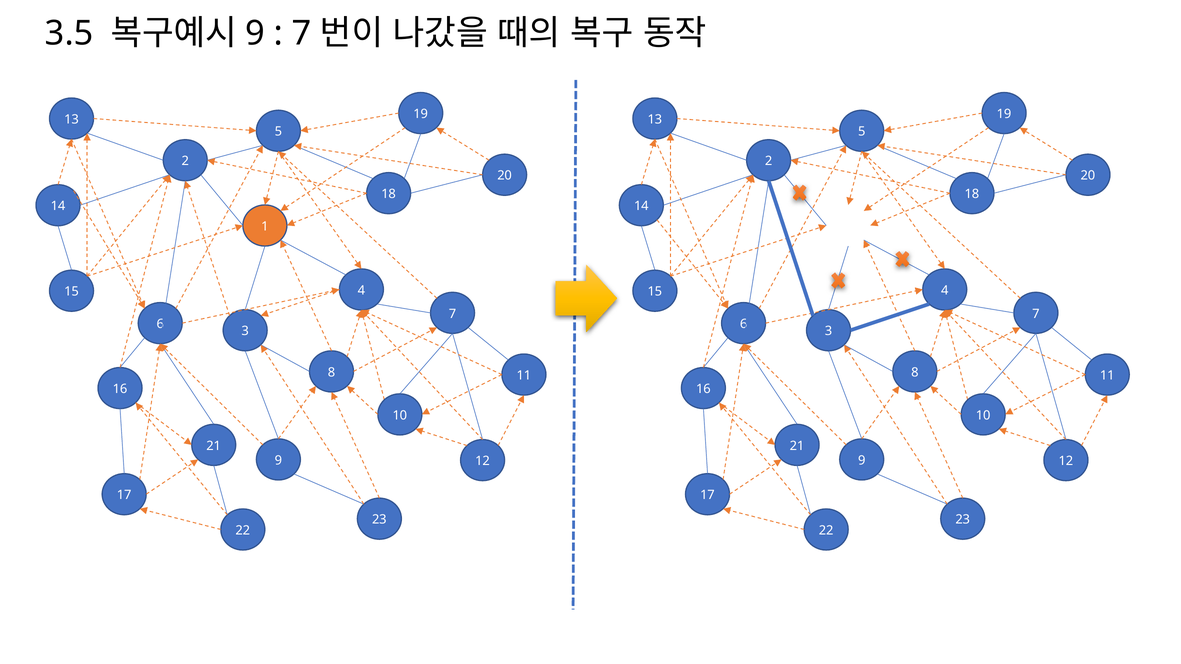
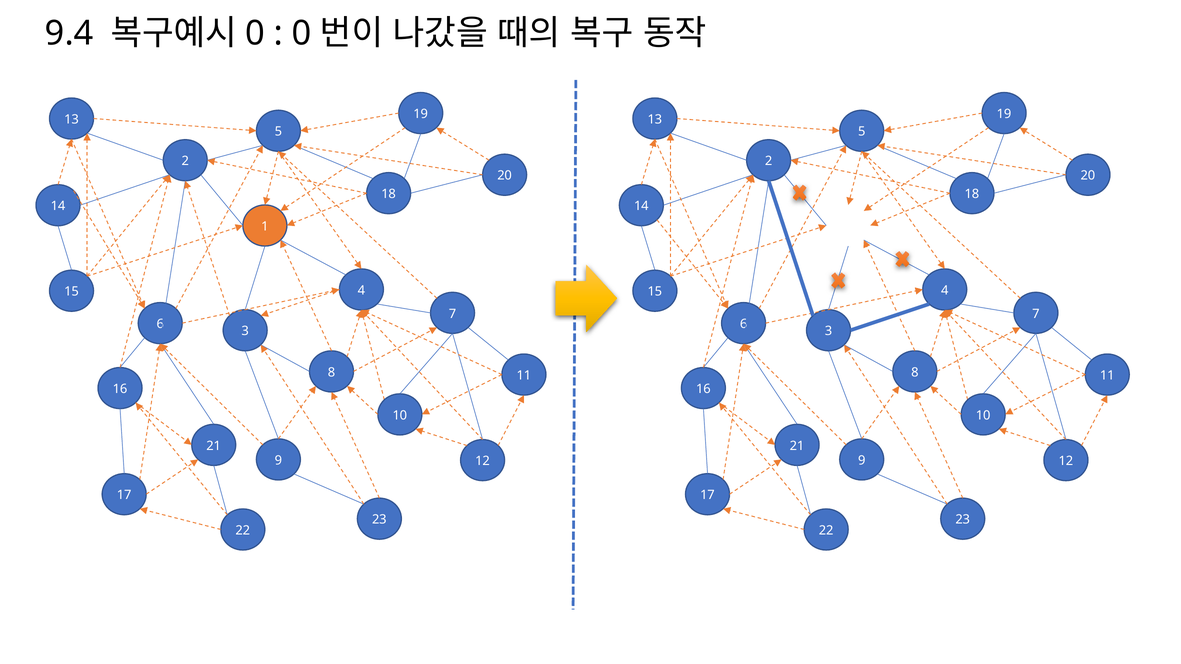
3.5: 3.5 -> 9.4
9 at (255, 34): 9 -> 0
7 at (302, 34): 7 -> 0
